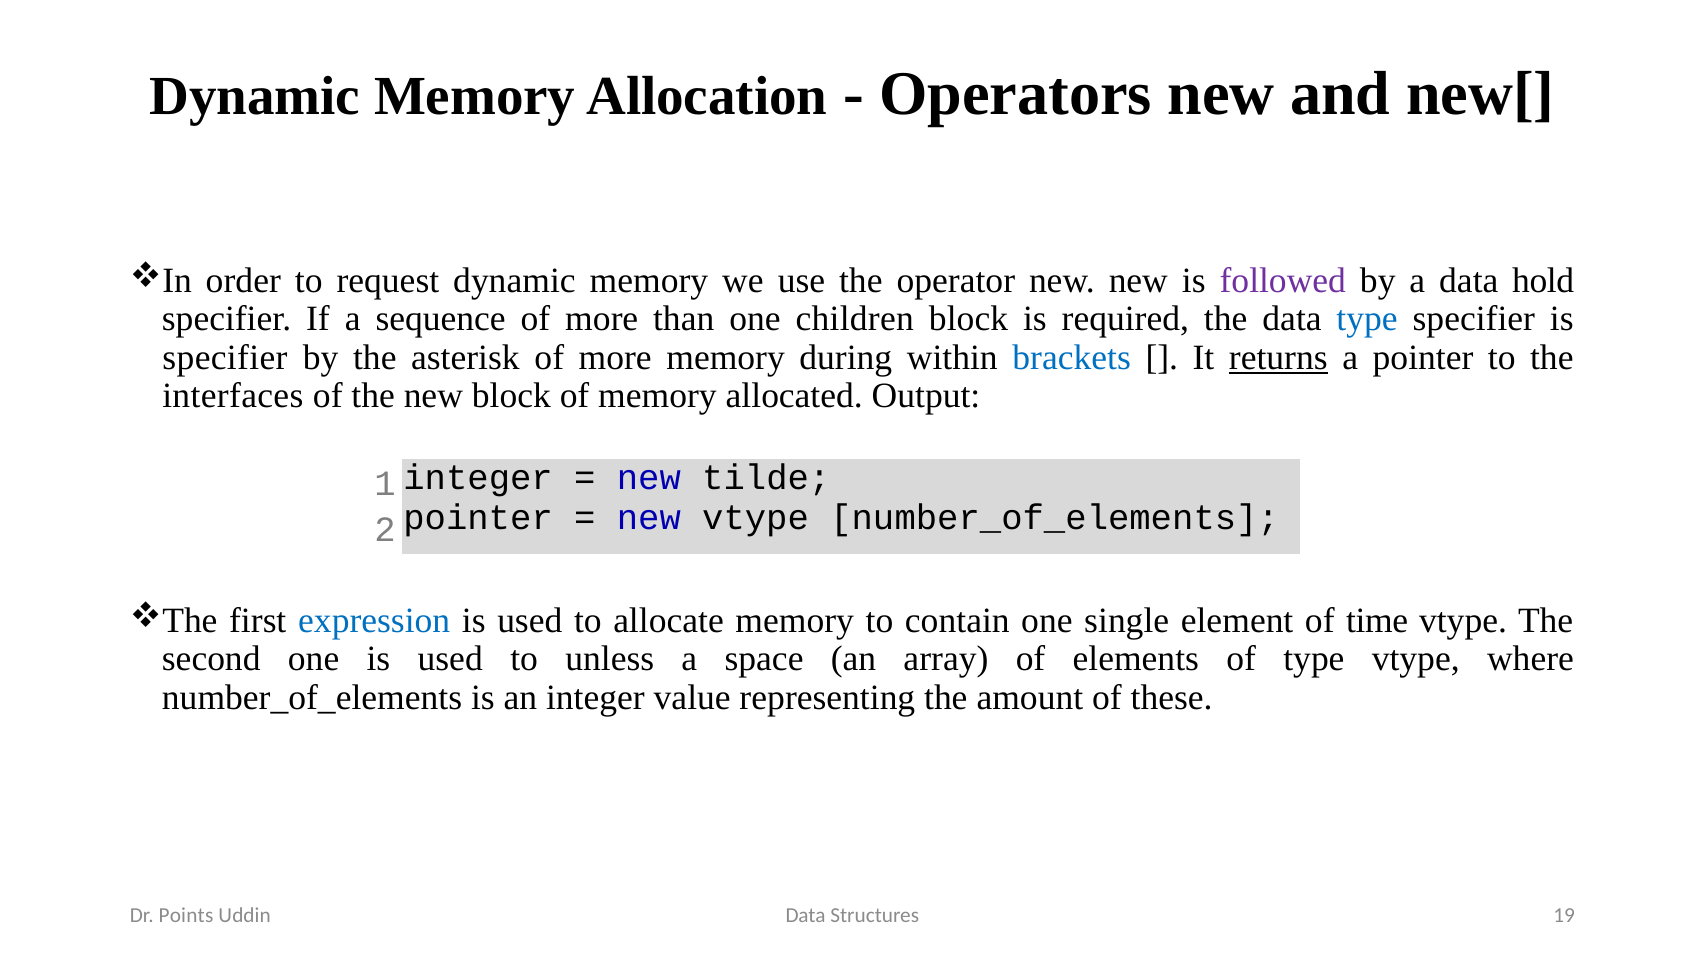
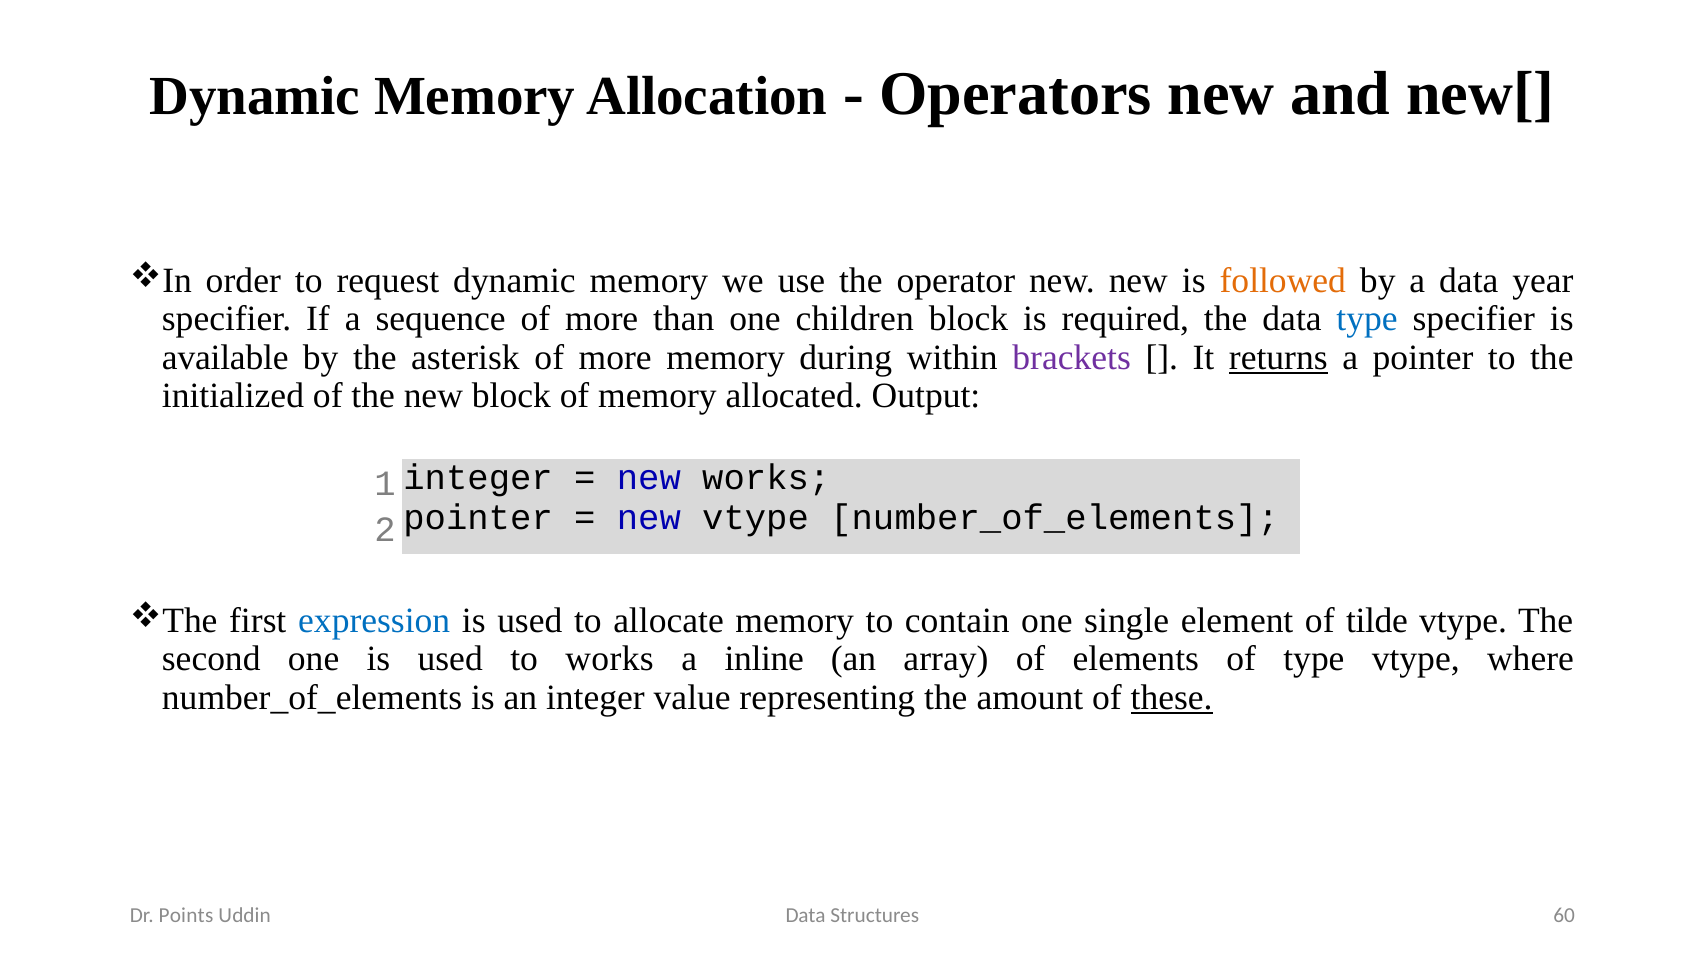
followed colour: purple -> orange
hold: hold -> year
specifier at (225, 358): specifier -> available
brackets colour: blue -> purple
interfaces: interfaces -> initialized
new tilde: tilde -> works
time: time -> tilde
to unless: unless -> works
space: space -> inline
these underline: none -> present
19: 19 -> 60
